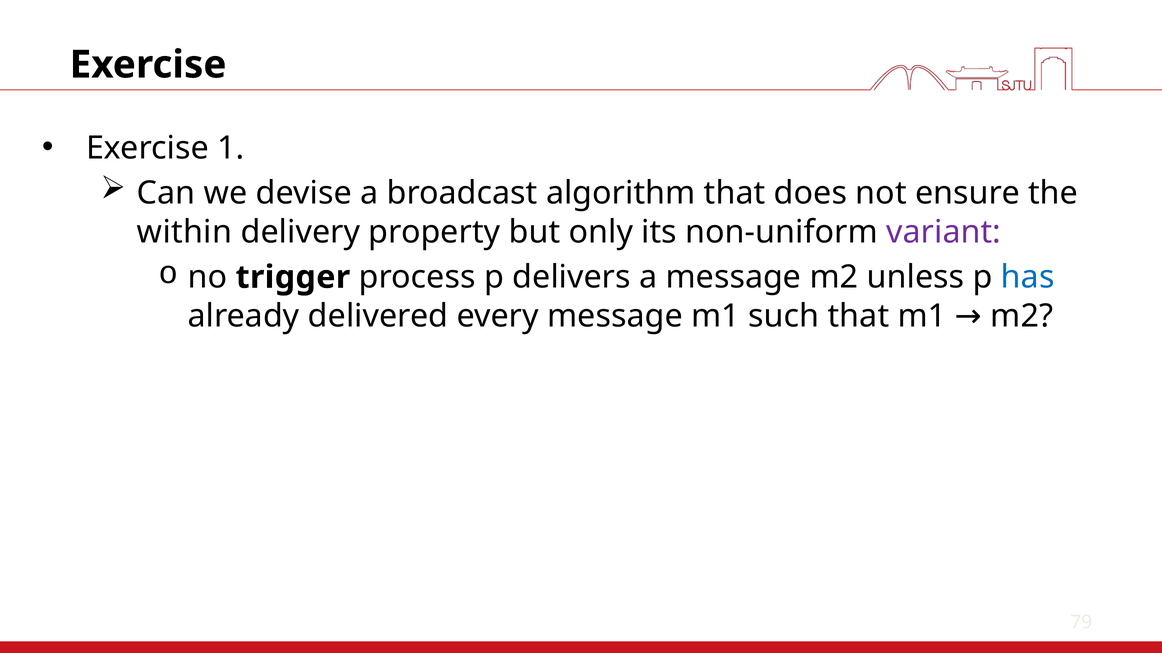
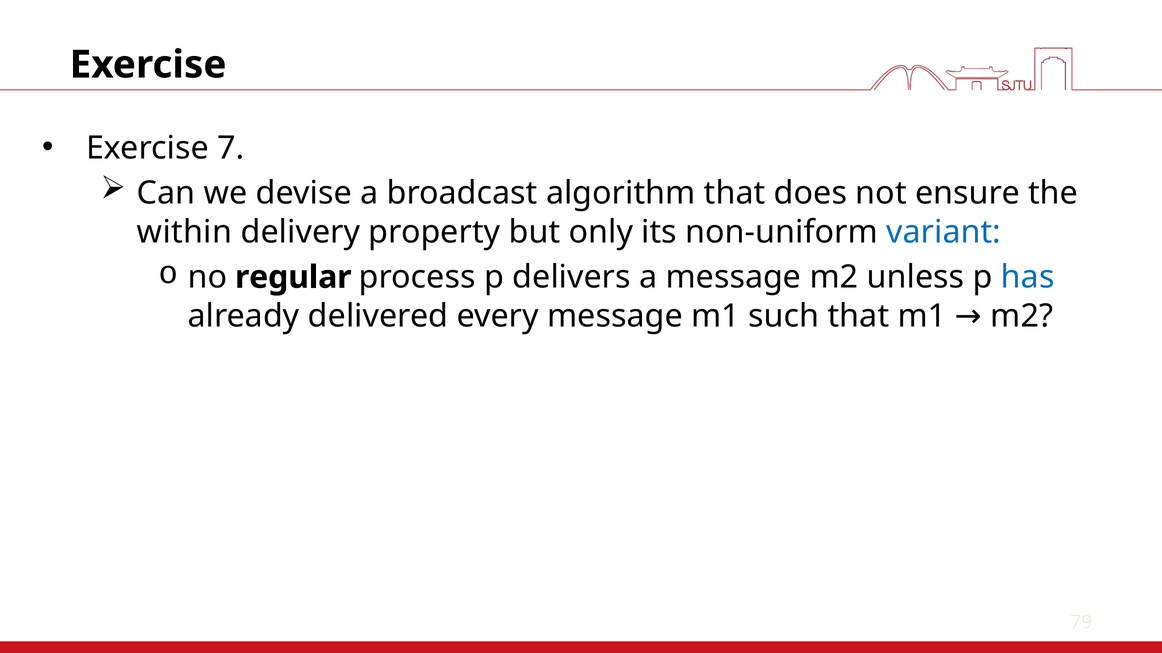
1: 1 -> 7
variant colour: purple -> blue
trigger: trigger -> regular
